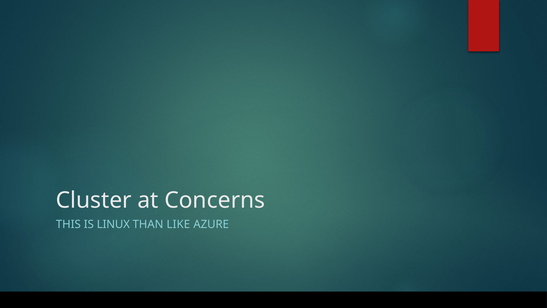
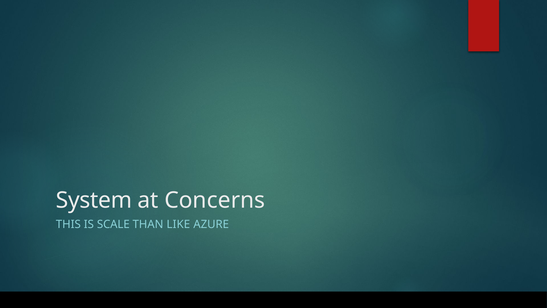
Cluster: Cluster -> System
LINUX: LINUX -> SCALE
